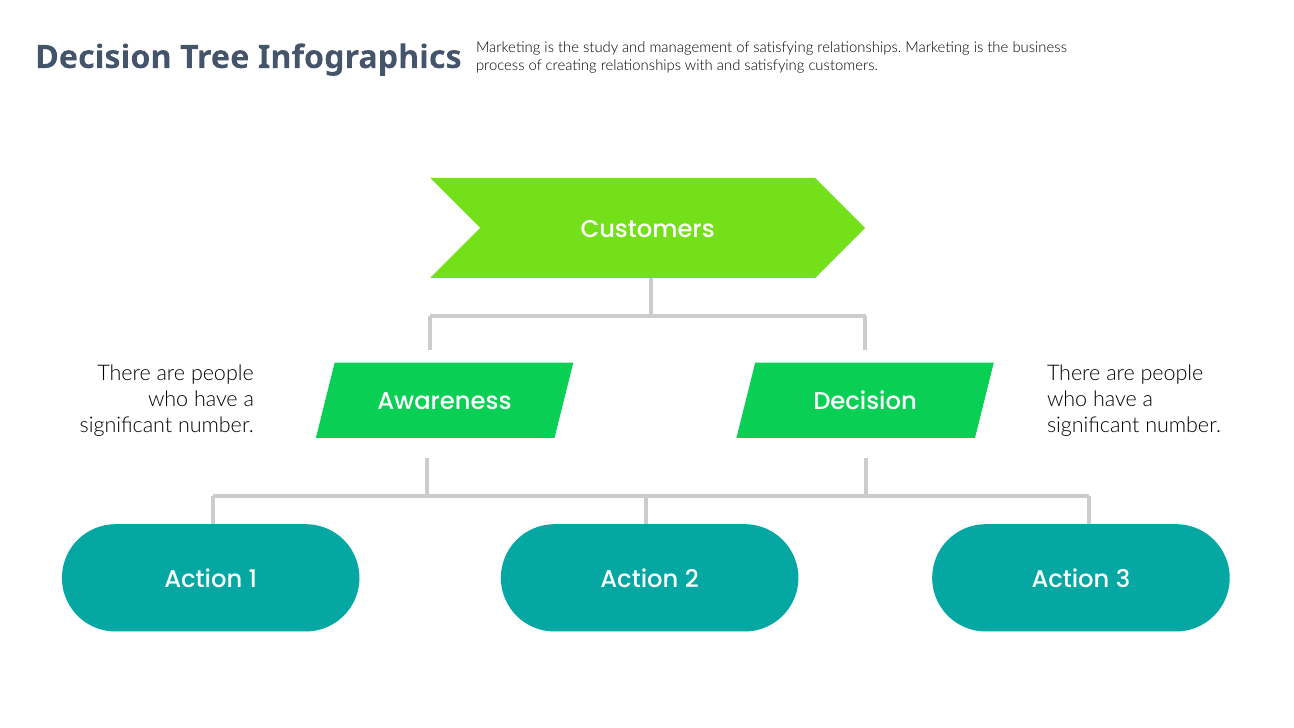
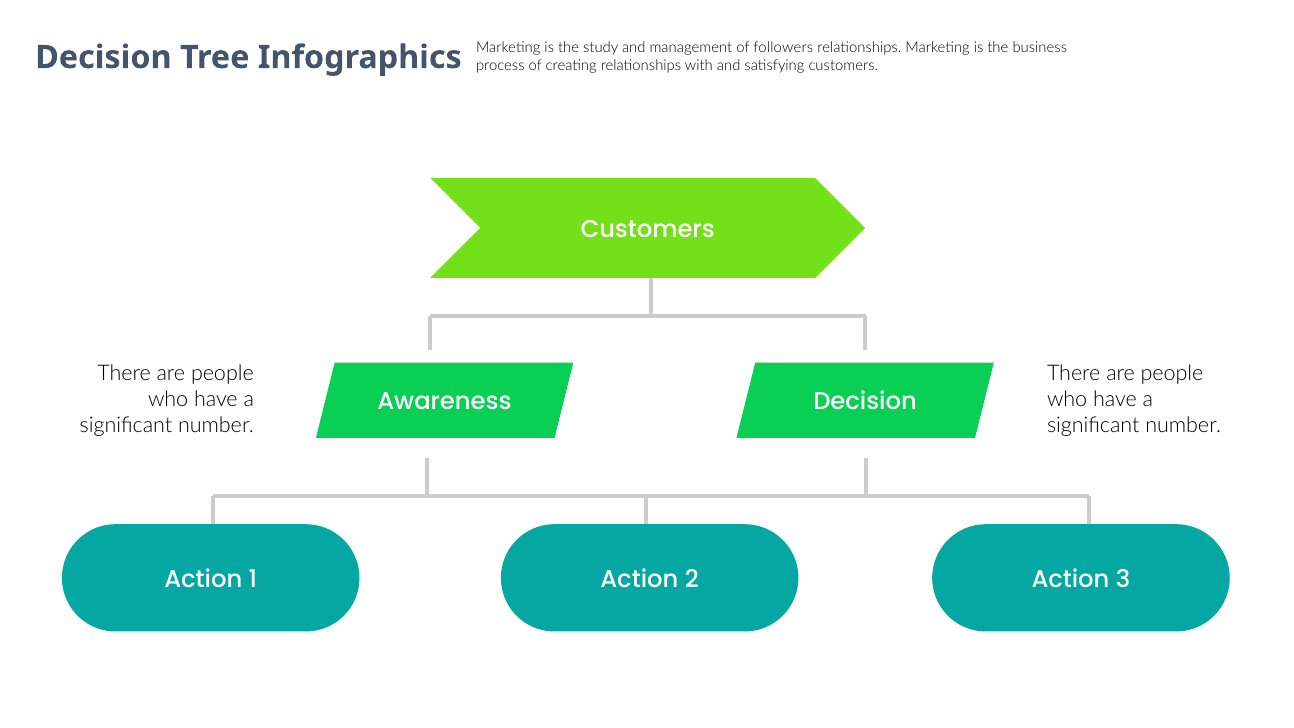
of satisfying: satisfying -> followers
